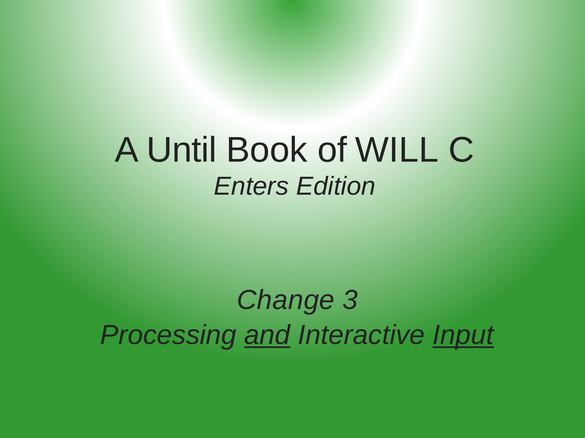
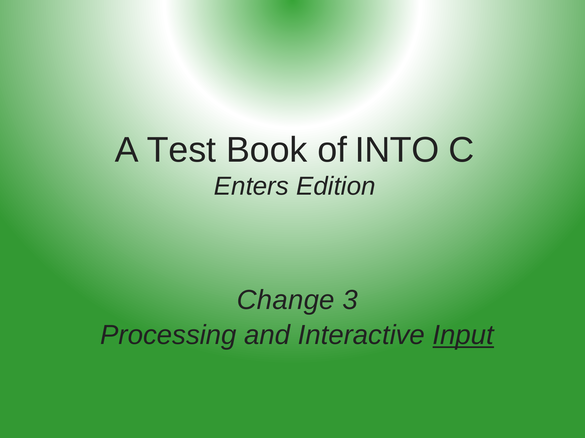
Until: Until -> Test
WILL: WILL -> INTO
and underline: present -> none
